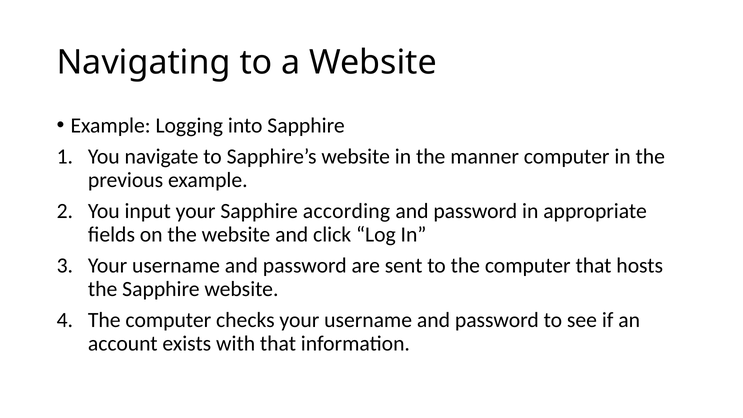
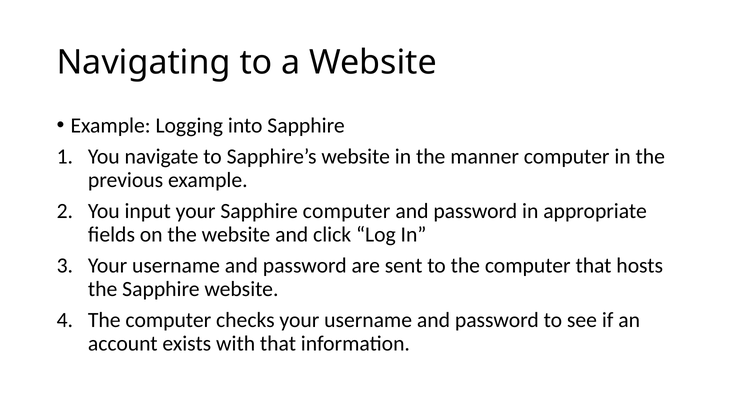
Sapphire according: according -> computer
